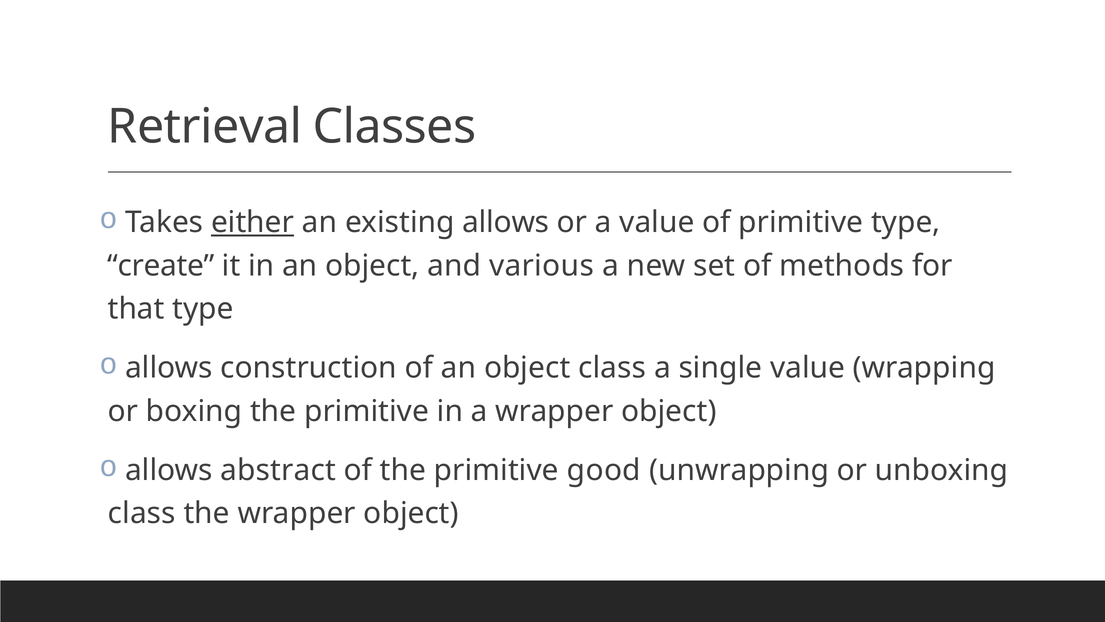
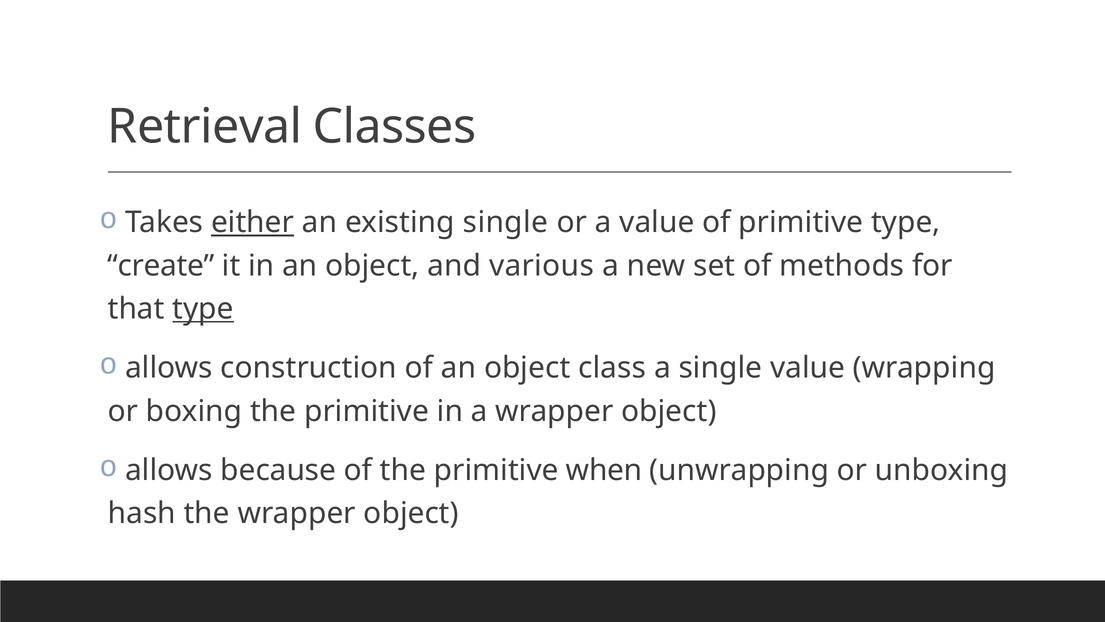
existing allows: allows -> single
type at (203, 309) underline: none -> present
abstract: abstract -> because
good: good -> when
class at (142, 513): class -> hash
